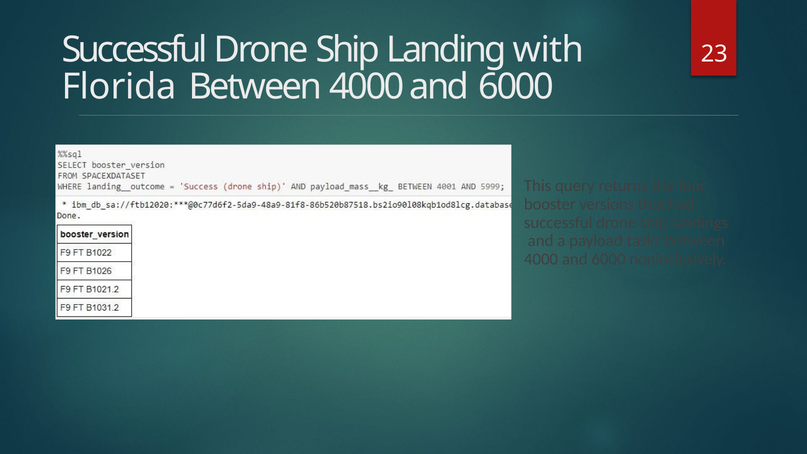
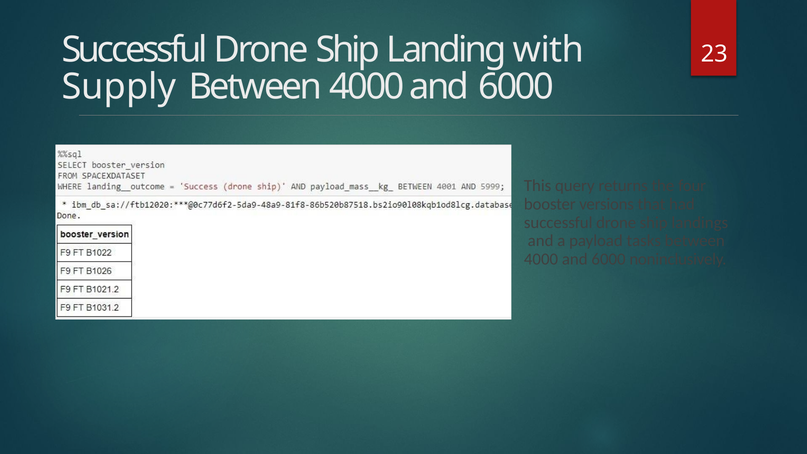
Florida: Florida -> Supply
